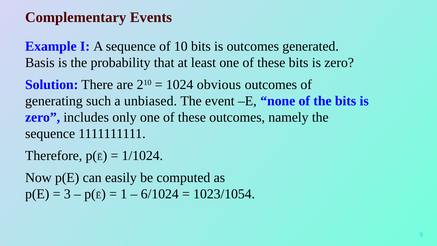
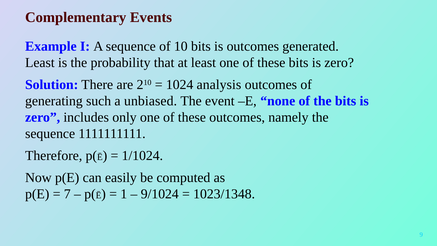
Basis at (40, 63): Basis -> Least
obvious: obvious -> analysis
3: 3 -> 7
6/1024: 6/1024 -> 9/1024
1023/1054: 1023/1054 -> 1023/1348
